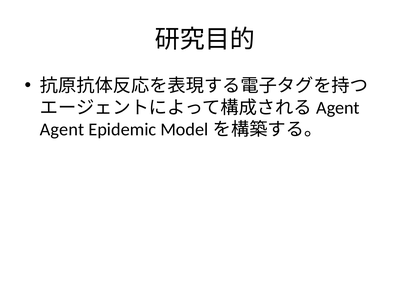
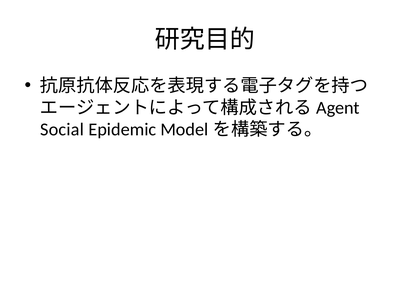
Agent: Agent -> Social
